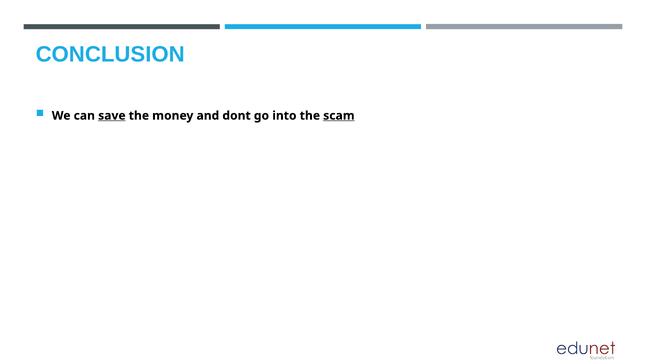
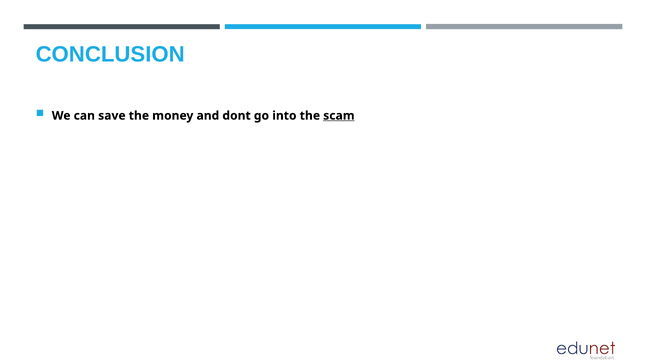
save underline: present -> none
